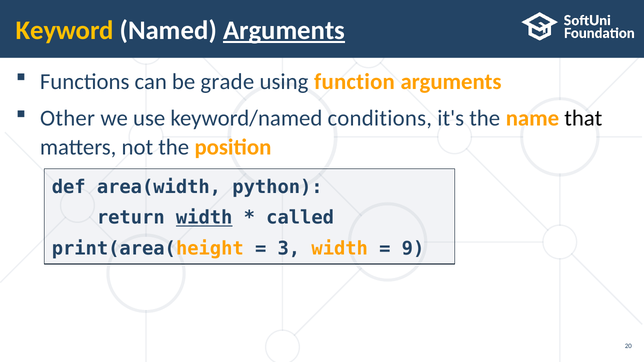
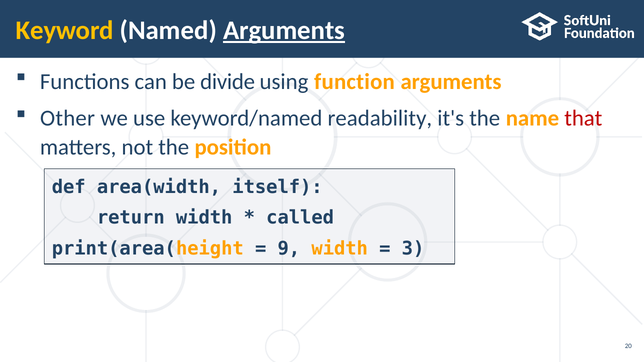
grade: grade -> divide
conditions: conditions -> readability
that colour: black -> red
python: python -> itself
width at (204, 218) underline: present -> none
3: 3 -> 9
9: 9 -> 3
